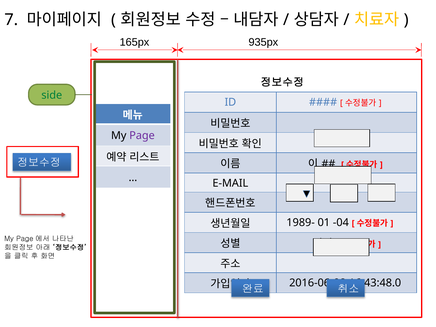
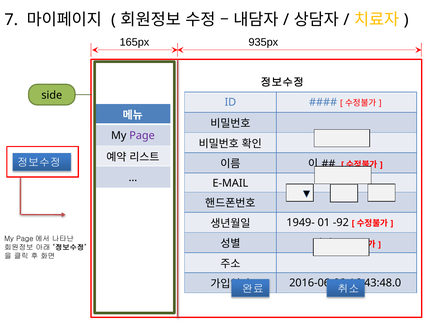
side colour: green -> black
1989-: 1989- -> 1949-
-04: -04 -> -92
